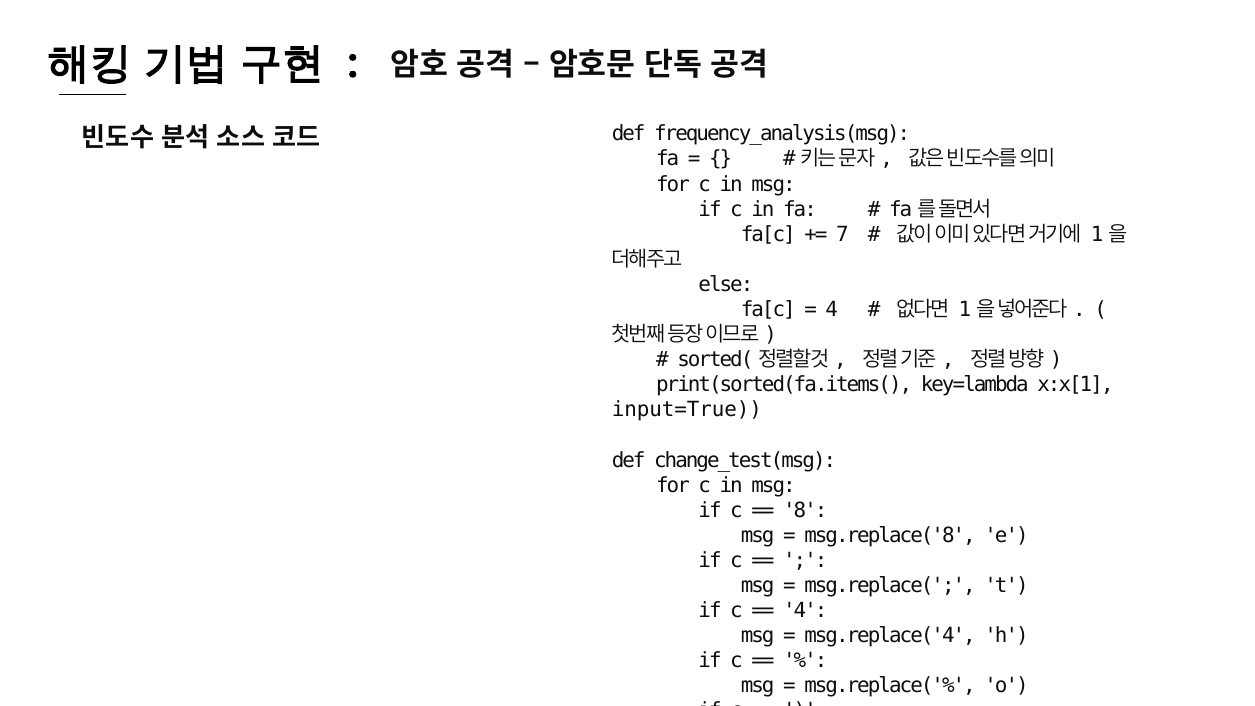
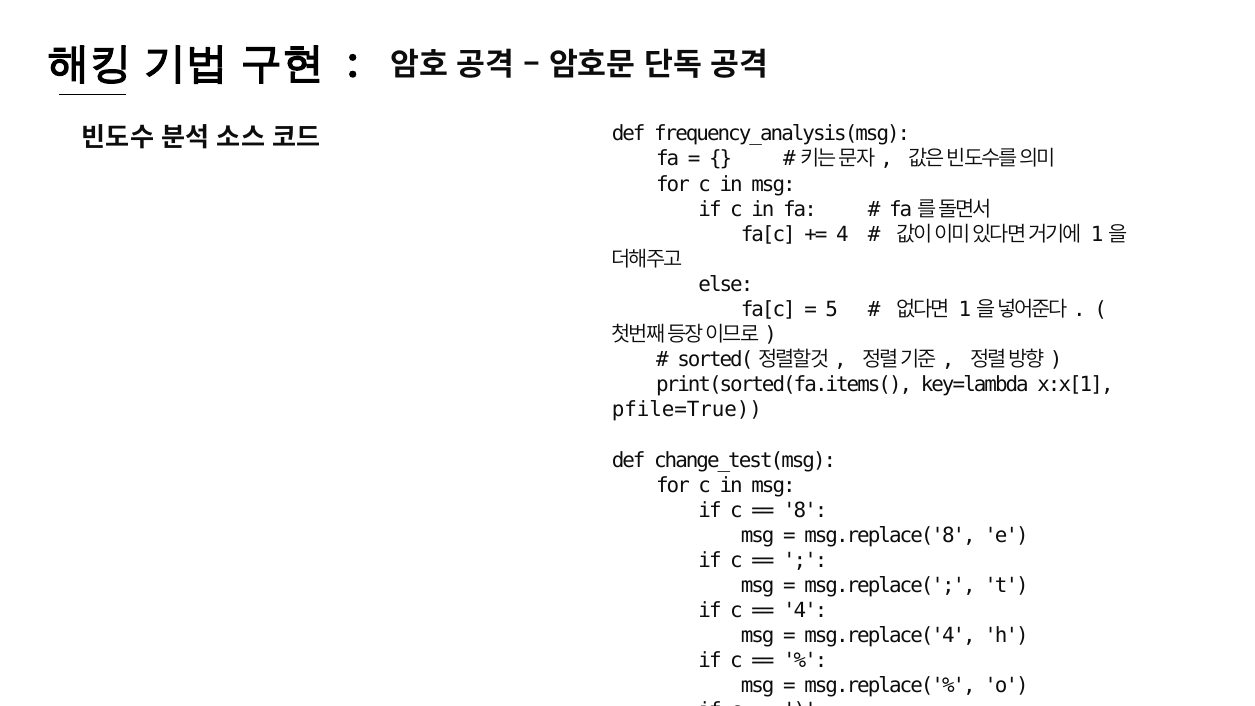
7 at (842, 234): 7 -> 4
4 at (832, 310): 4 -> 5
input=True: input=True -> pfile=True
